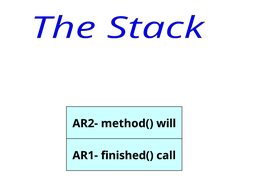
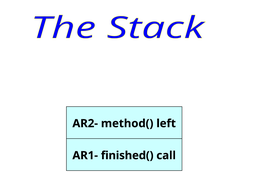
will: will -> left
